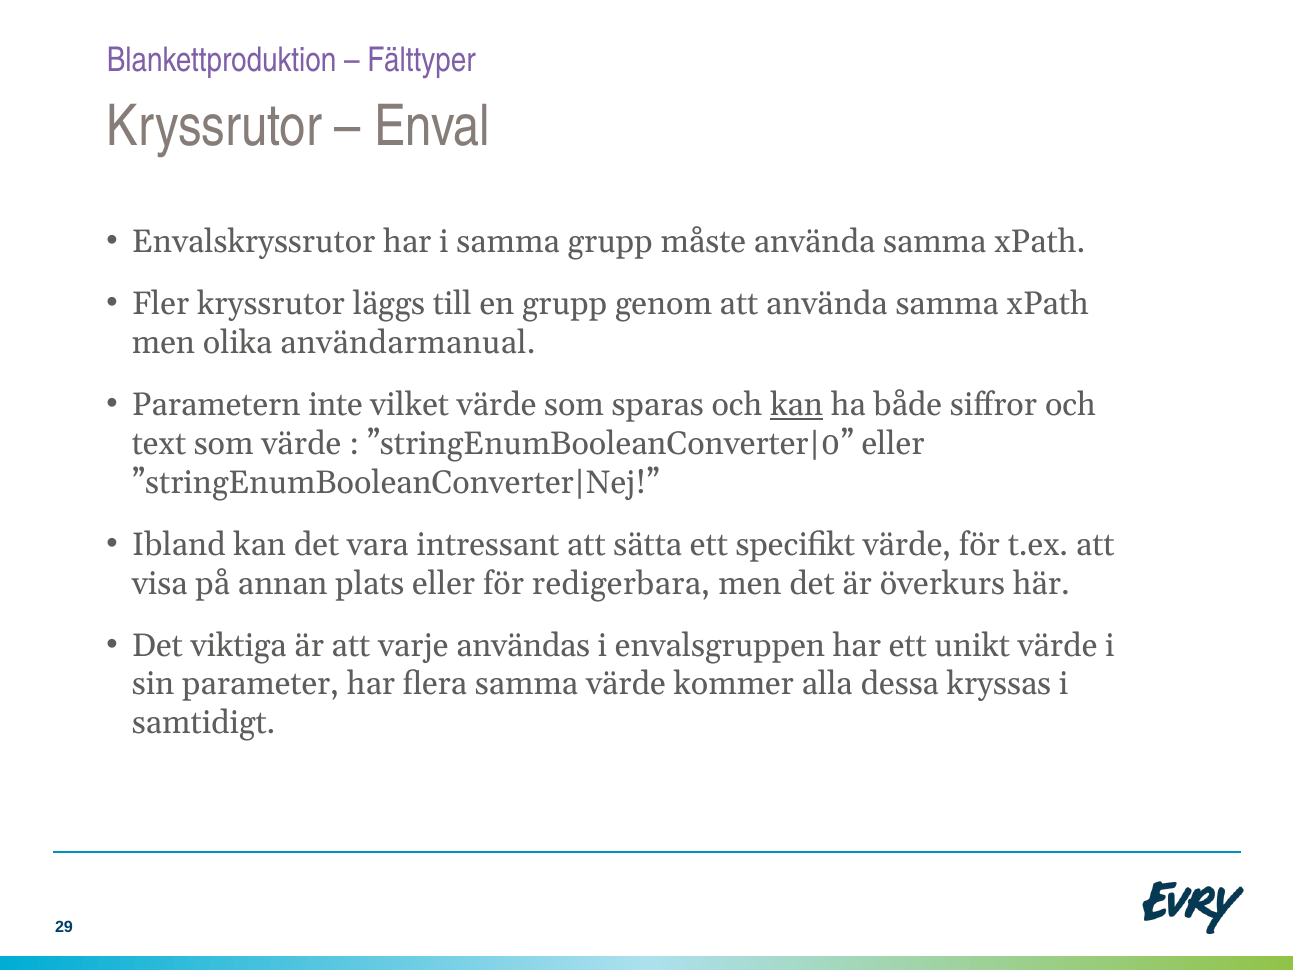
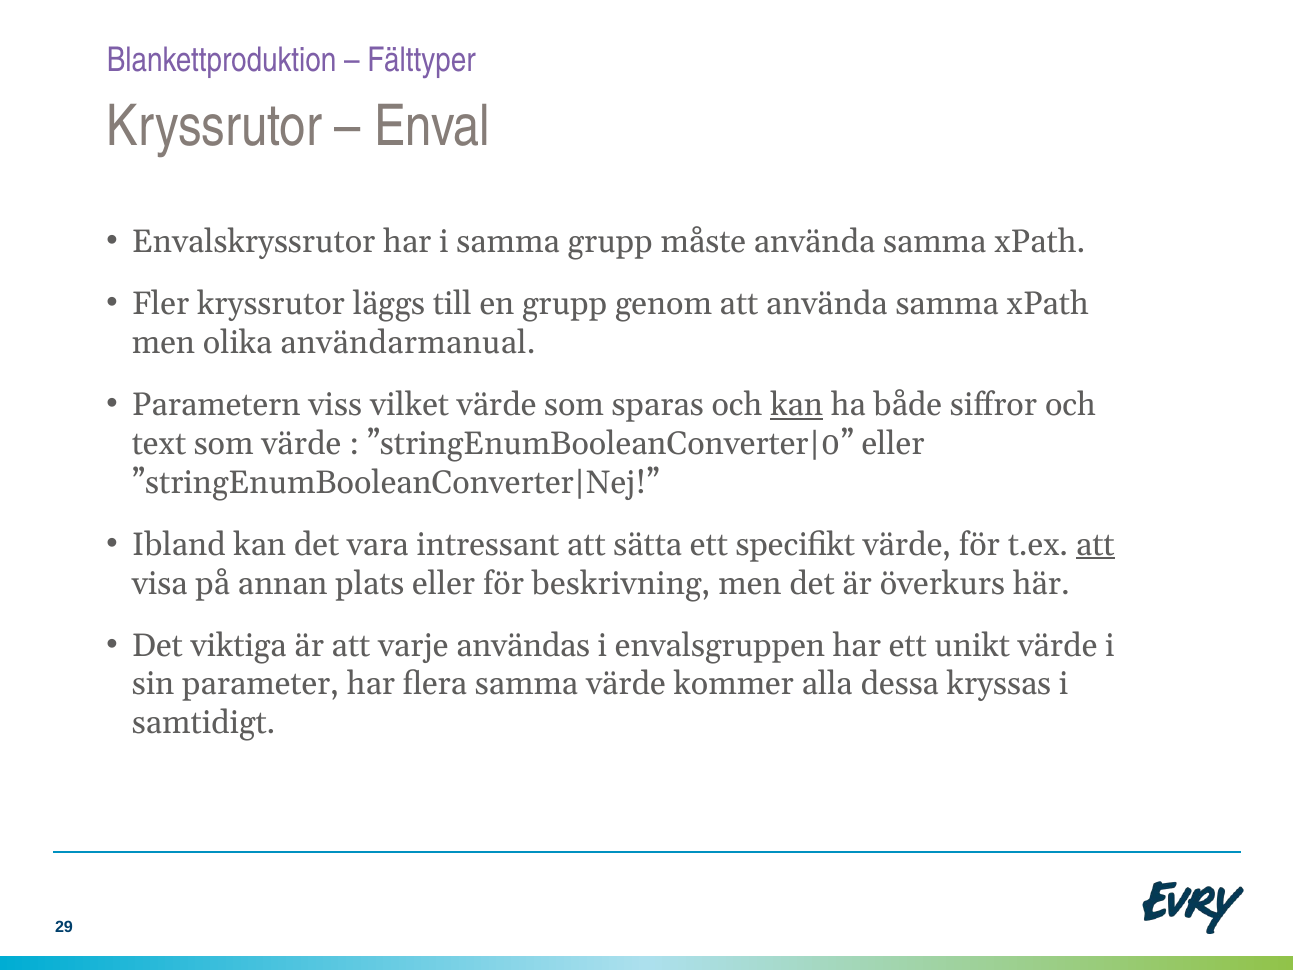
inte: inte -> viss
att at (1095, 544) underline: none -> present
redigerbara: redigerbara -> beskrivning
